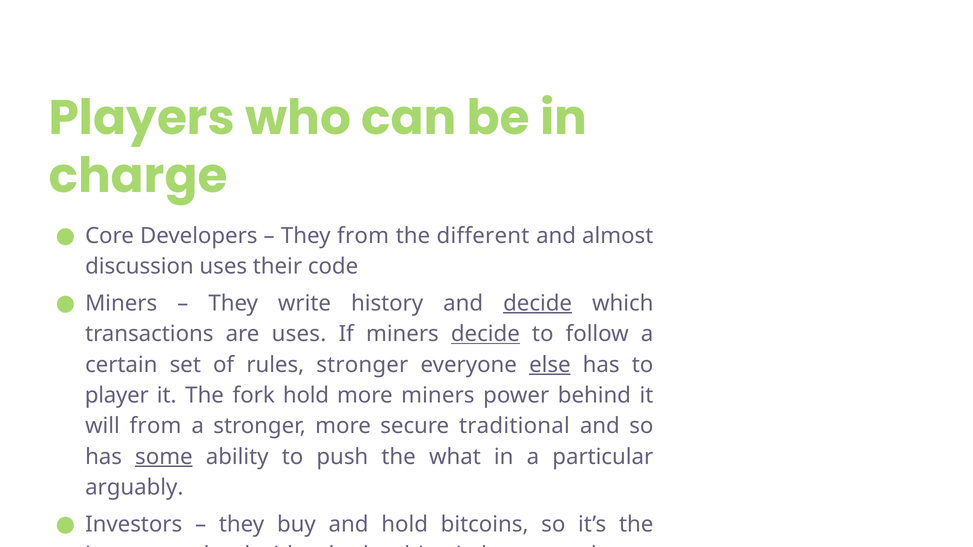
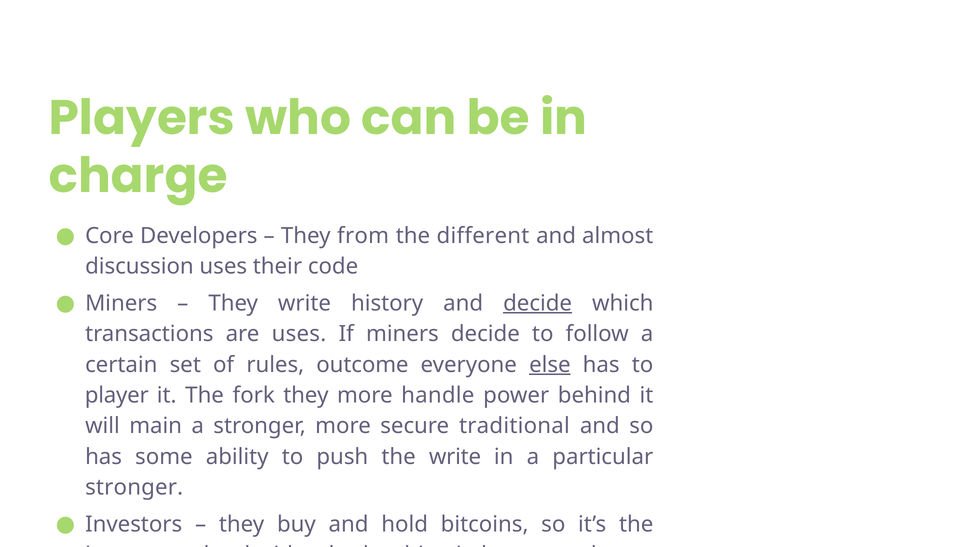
decide at (485, 334) underline: present -> none
rules stronger: stronger -> outcome
fork hold: hold -> they
more miners: miners -> handle
will from: from -> main
some underline: present -> none
the what: what -> write
arguably at (134, 488): arguably -> stronger
